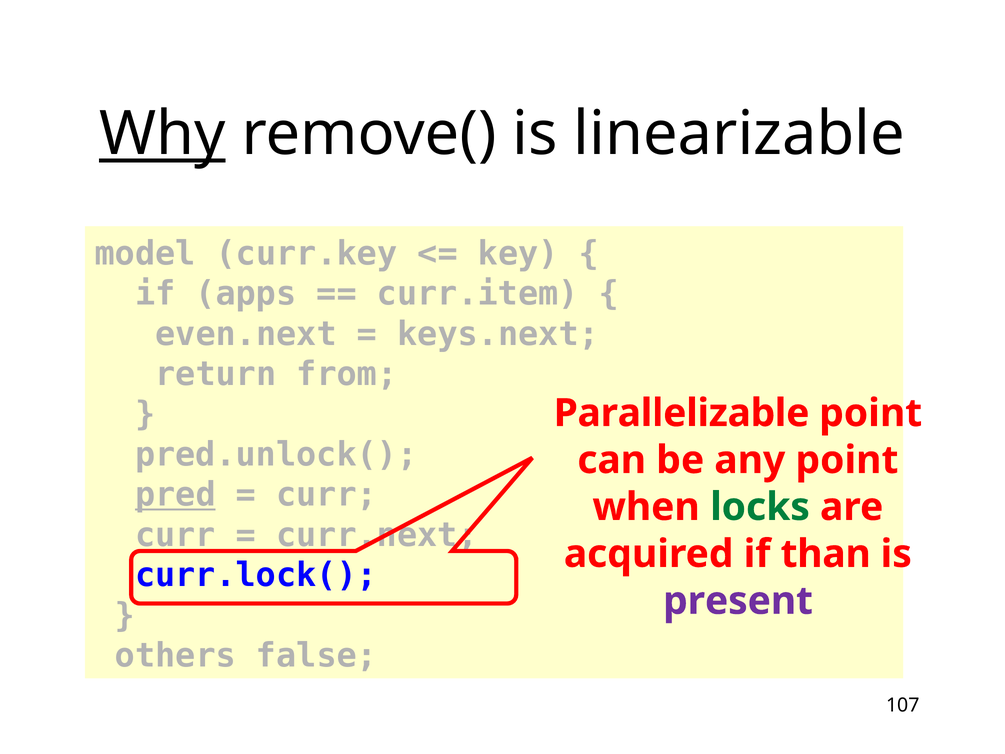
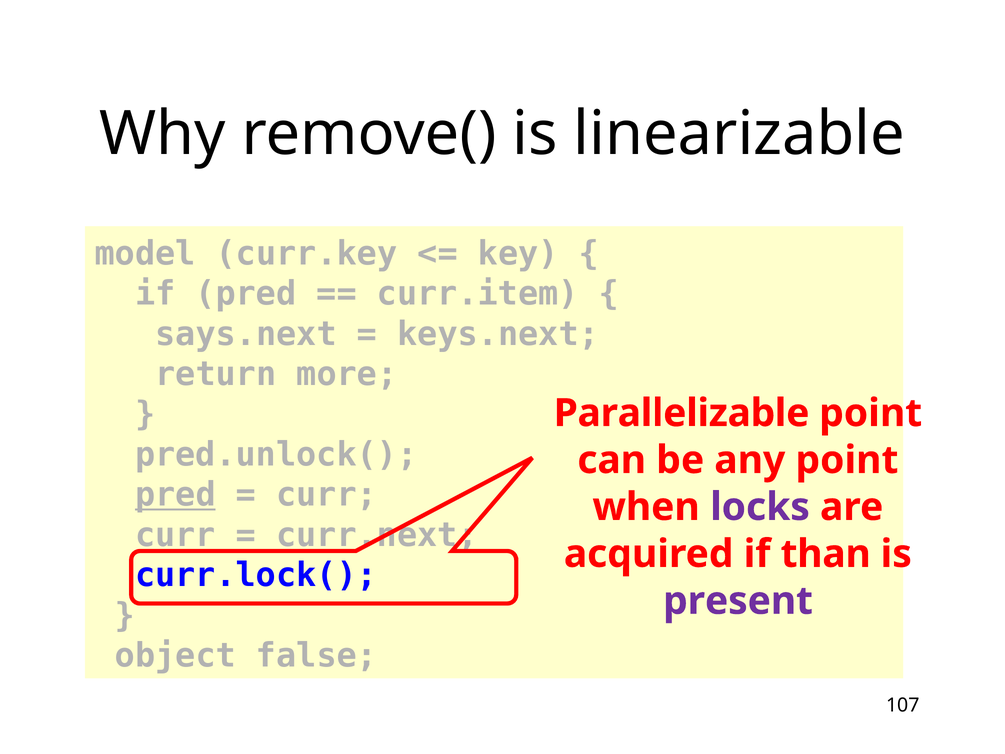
Why underline: present -> none
if apps: apps -> pred
even.next: even.next -> says.next
from: from -> more
locks colour: green -> purple
others: others -> object
